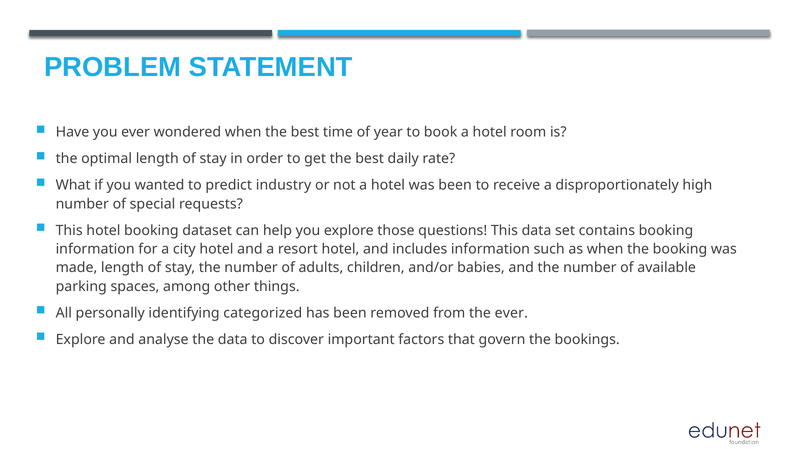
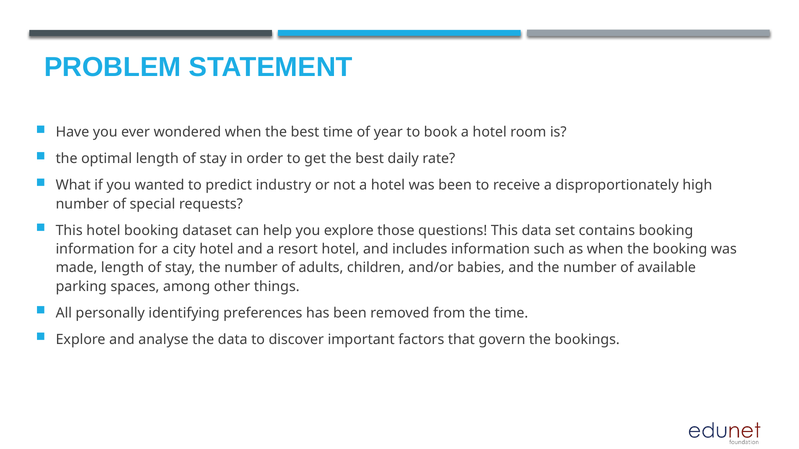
categorized: categorized -> preferences
the ever: ever -> time
